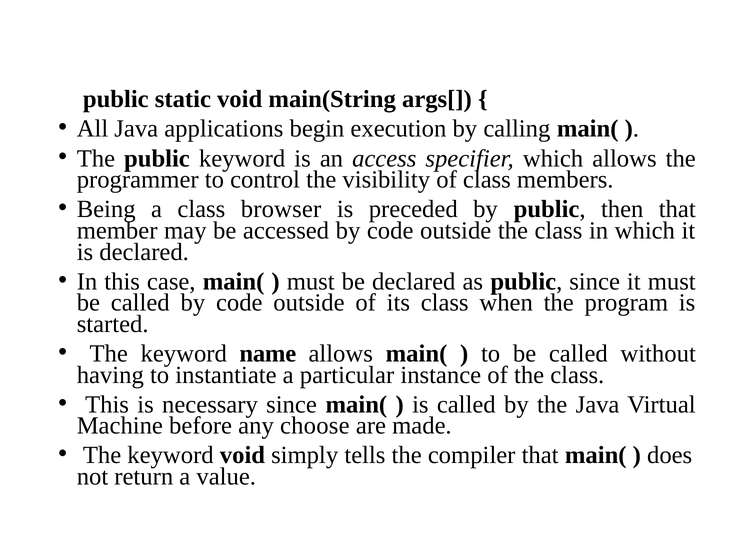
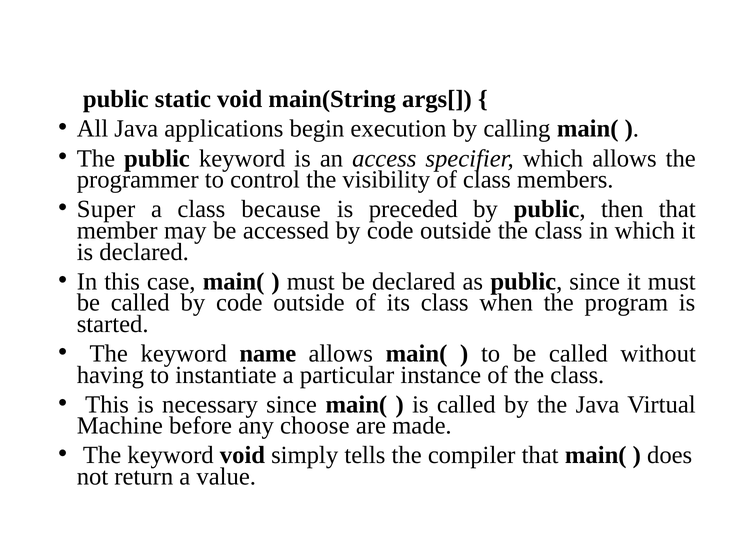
Being: Being -> Super
browser: browser -> because
